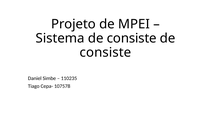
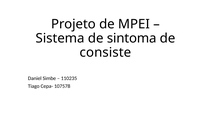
Sistema de consiste: consiste -> sintoma
